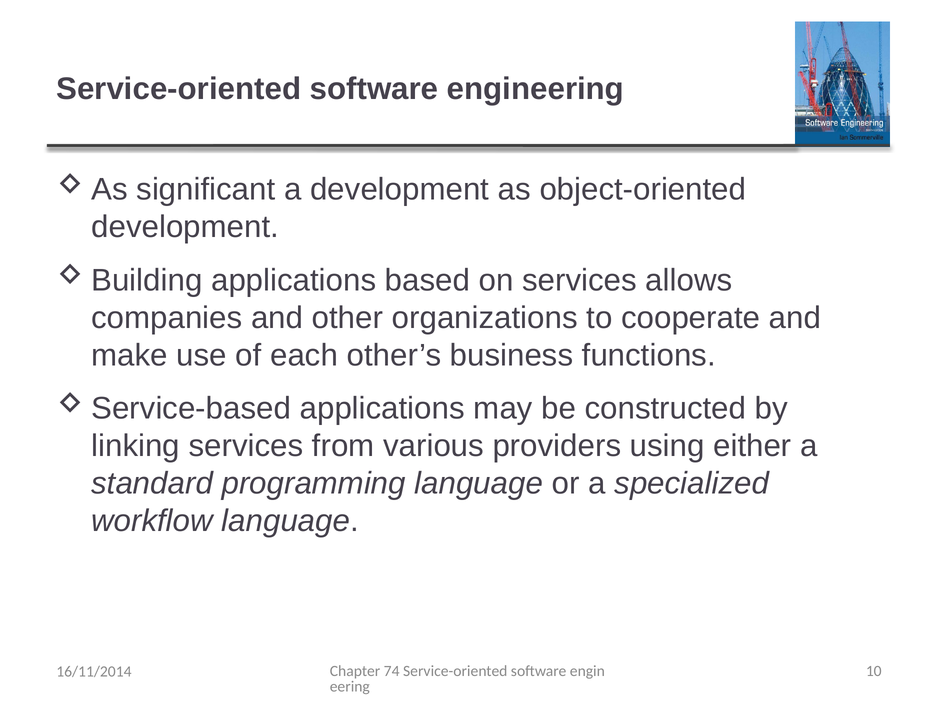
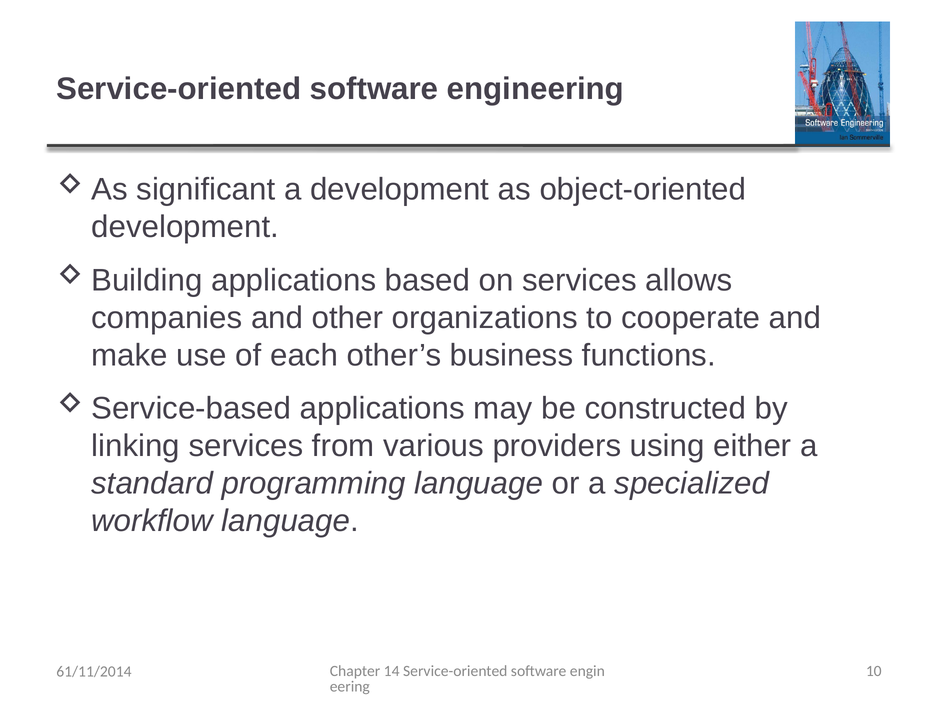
74: 74 -> 14
16/11/2014: 16/11/2014 -> 61/11/2014
